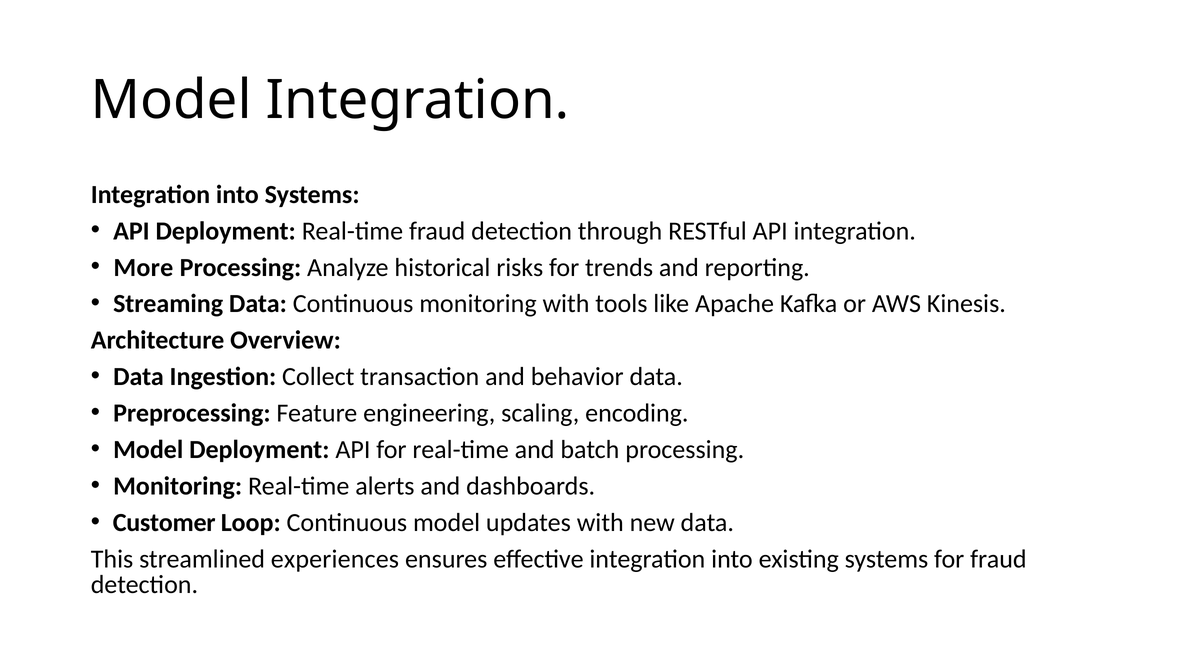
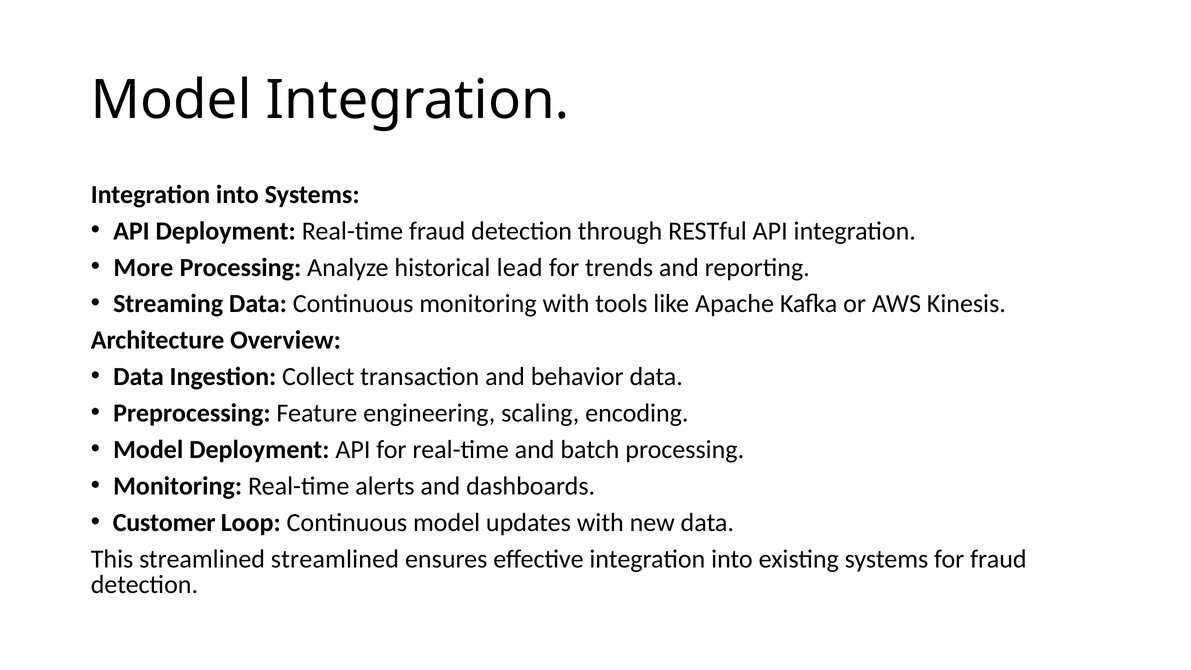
risks: risks -> lead
streamlined experiences: experiences -> streamlined
